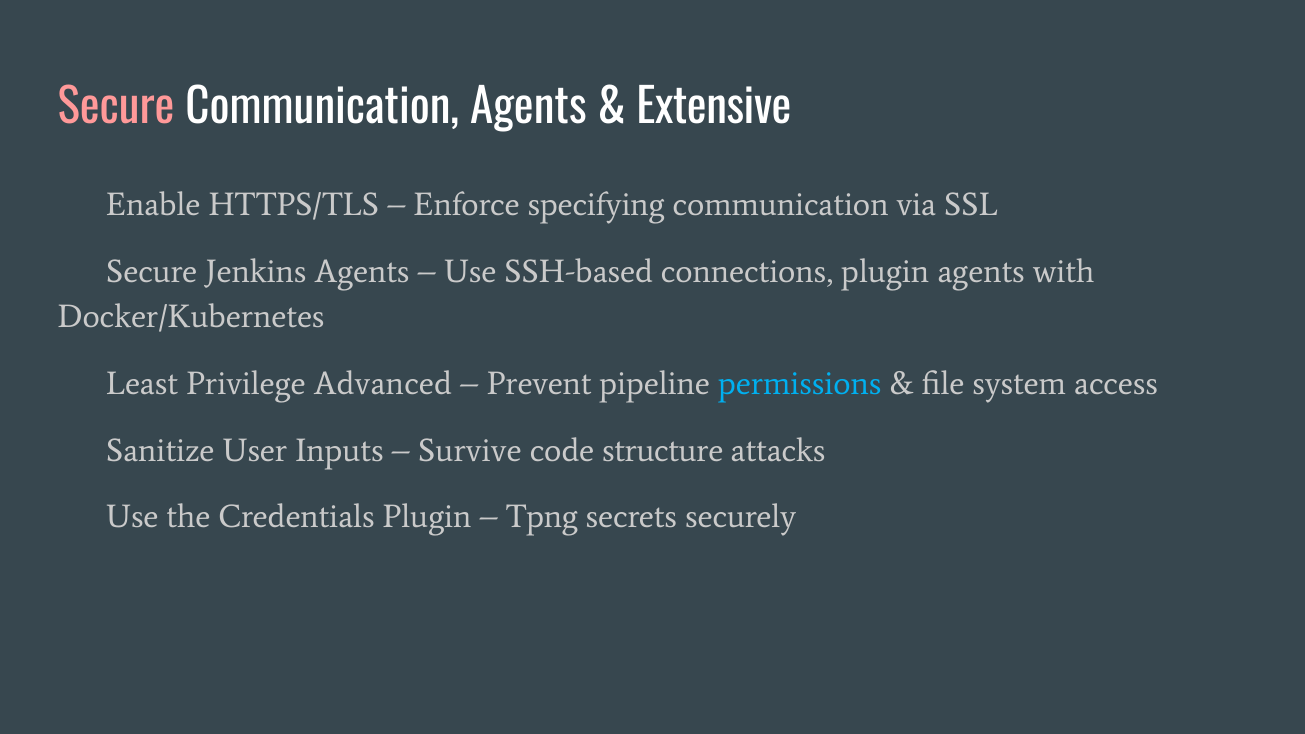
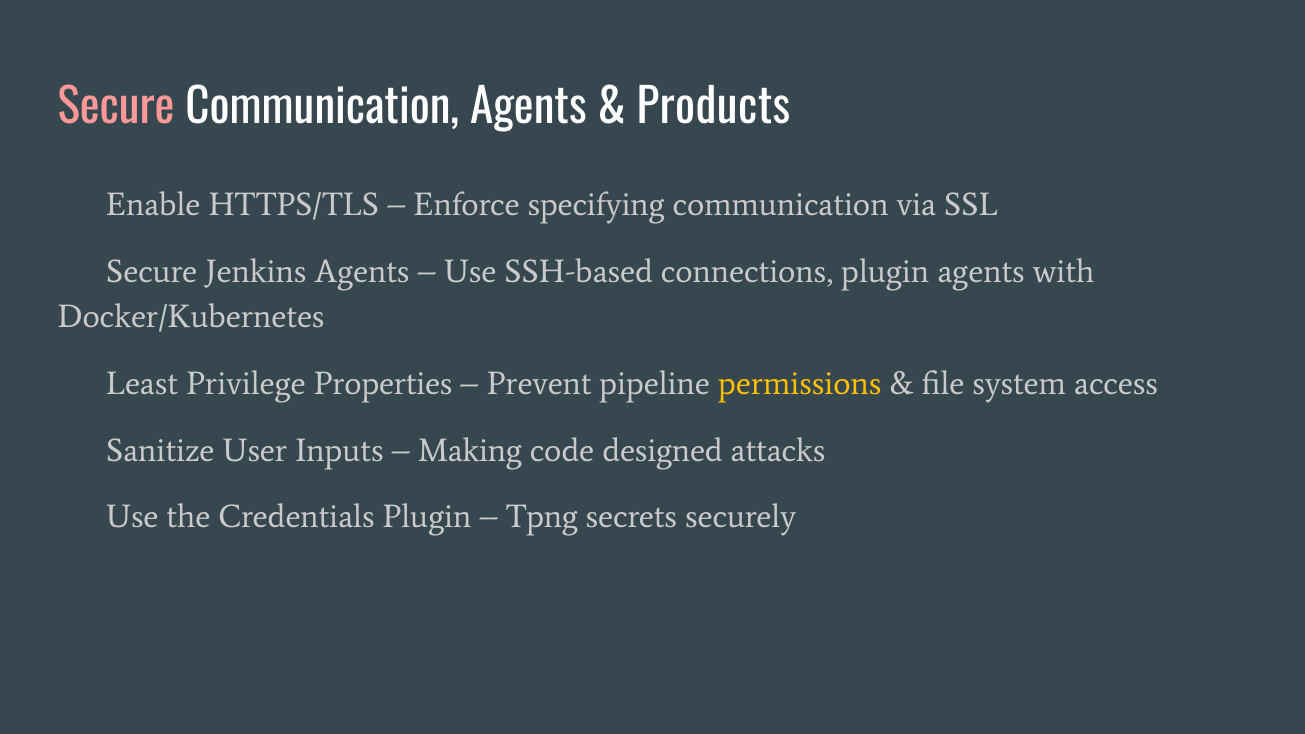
Extensive: Extensive -> Products
Advanced: Advanced -> Properties
permissions colour: light blue -> yellow
Survive: Survive -> Making
structure: structure -> designed
